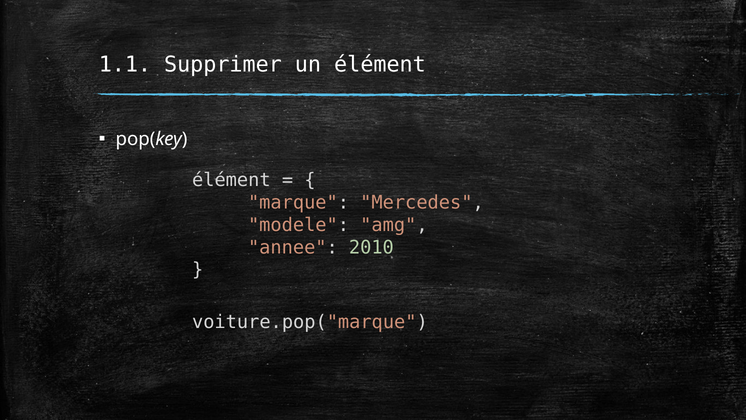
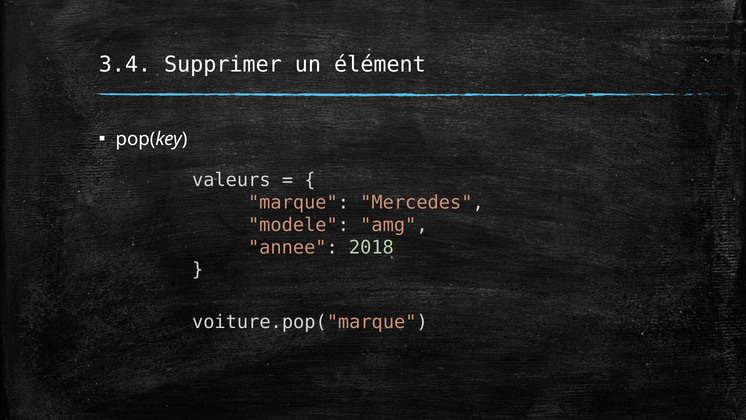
1.1: 1.1 -> 3.4
élément at (231, 180): élément -> valeurs
2010: 2010 -> 2018
